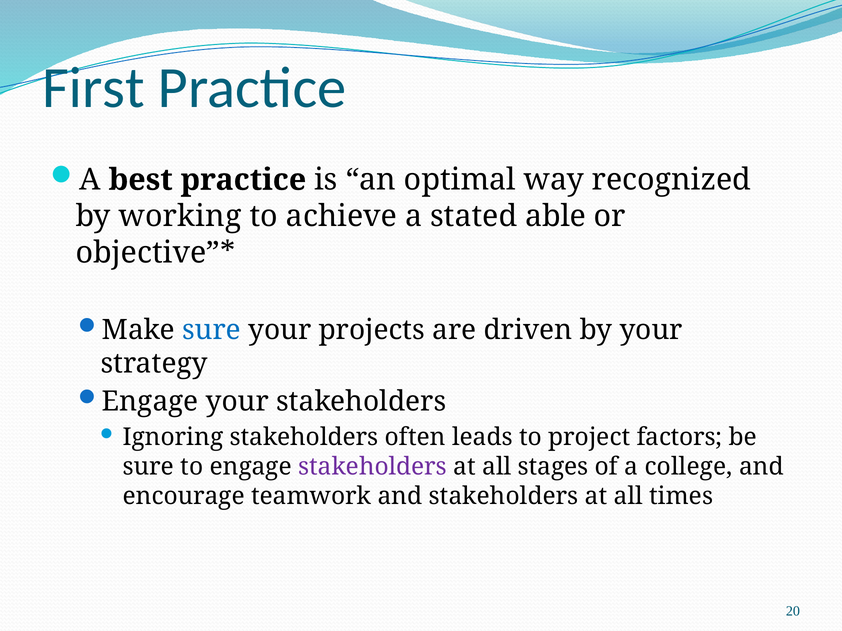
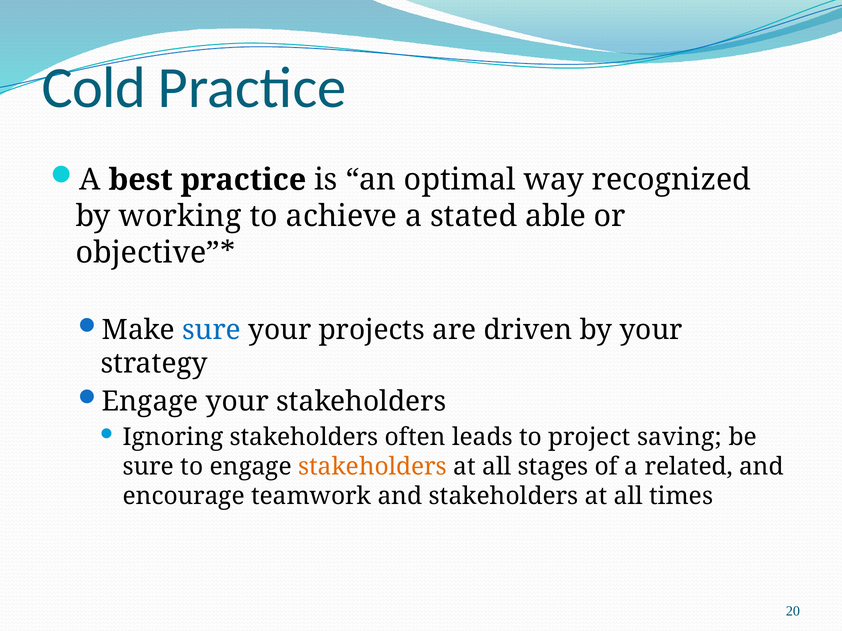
First: First -> Cold
factors: factors -> saving
stakeholders at (373, 467) colour: purple -> orange
college: college -> related
